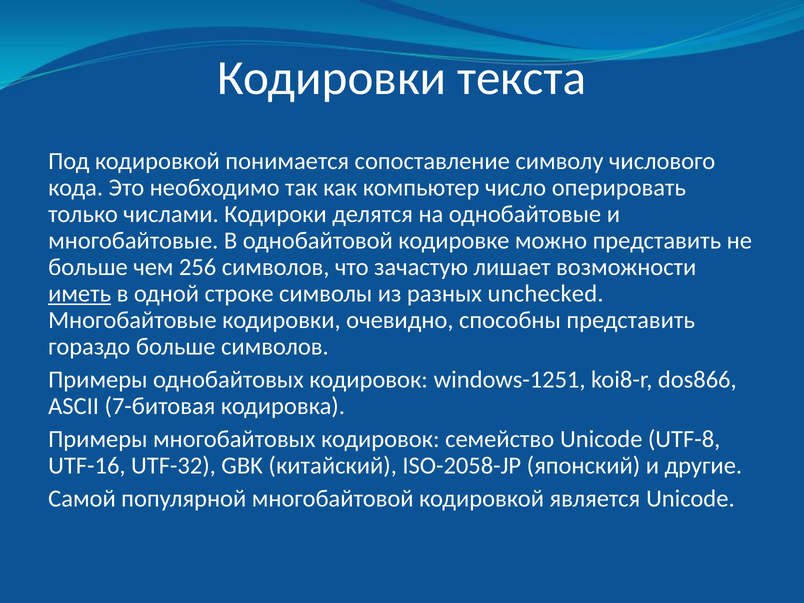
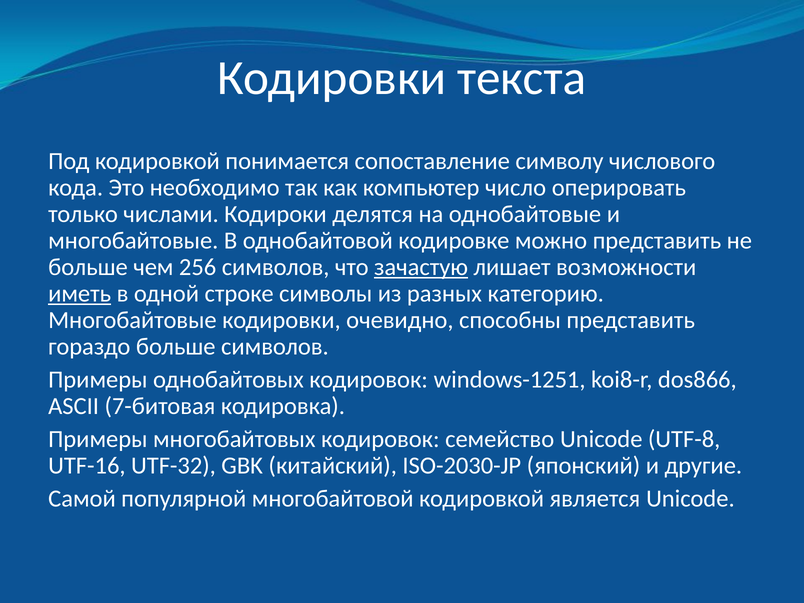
зачастую underline: none -> present
unchecked: unchecked -> категорию
ISO-2058-JP: ISO-2058-JP -> ISO-2030-JP
